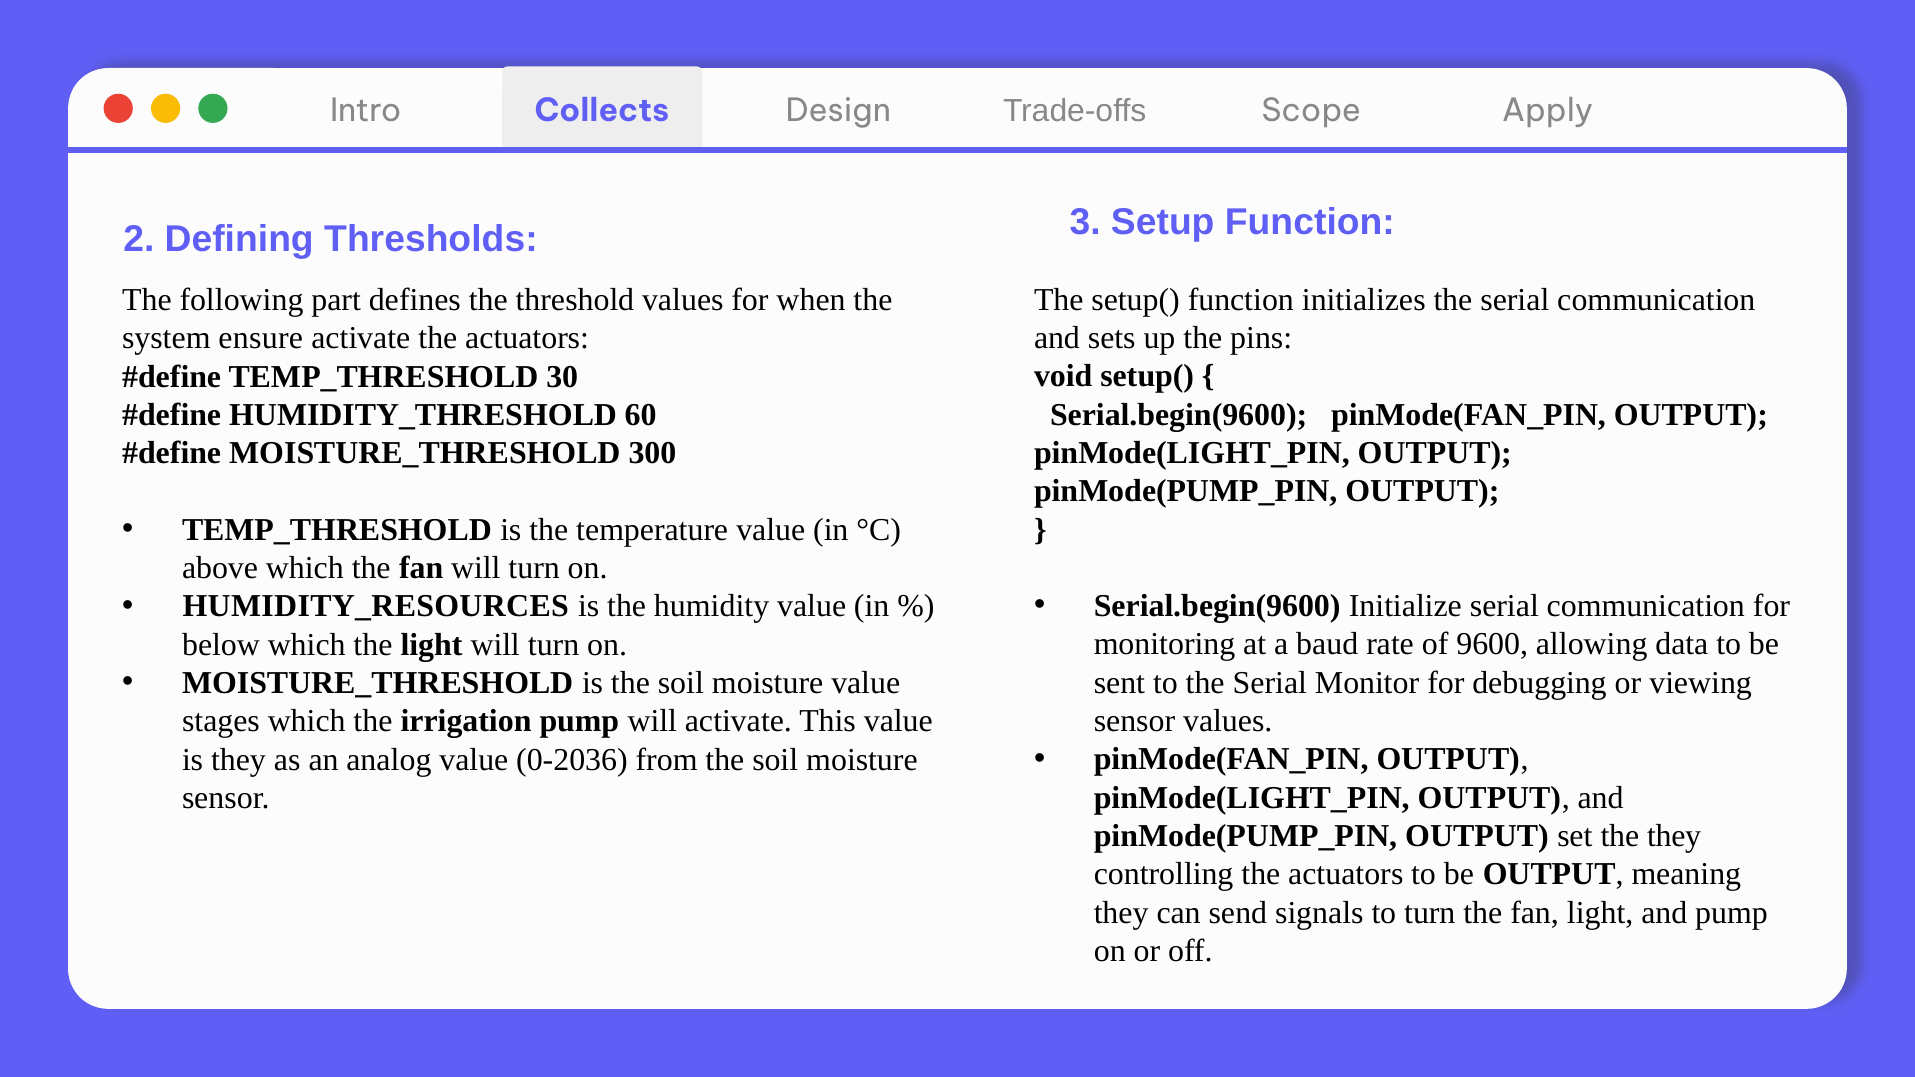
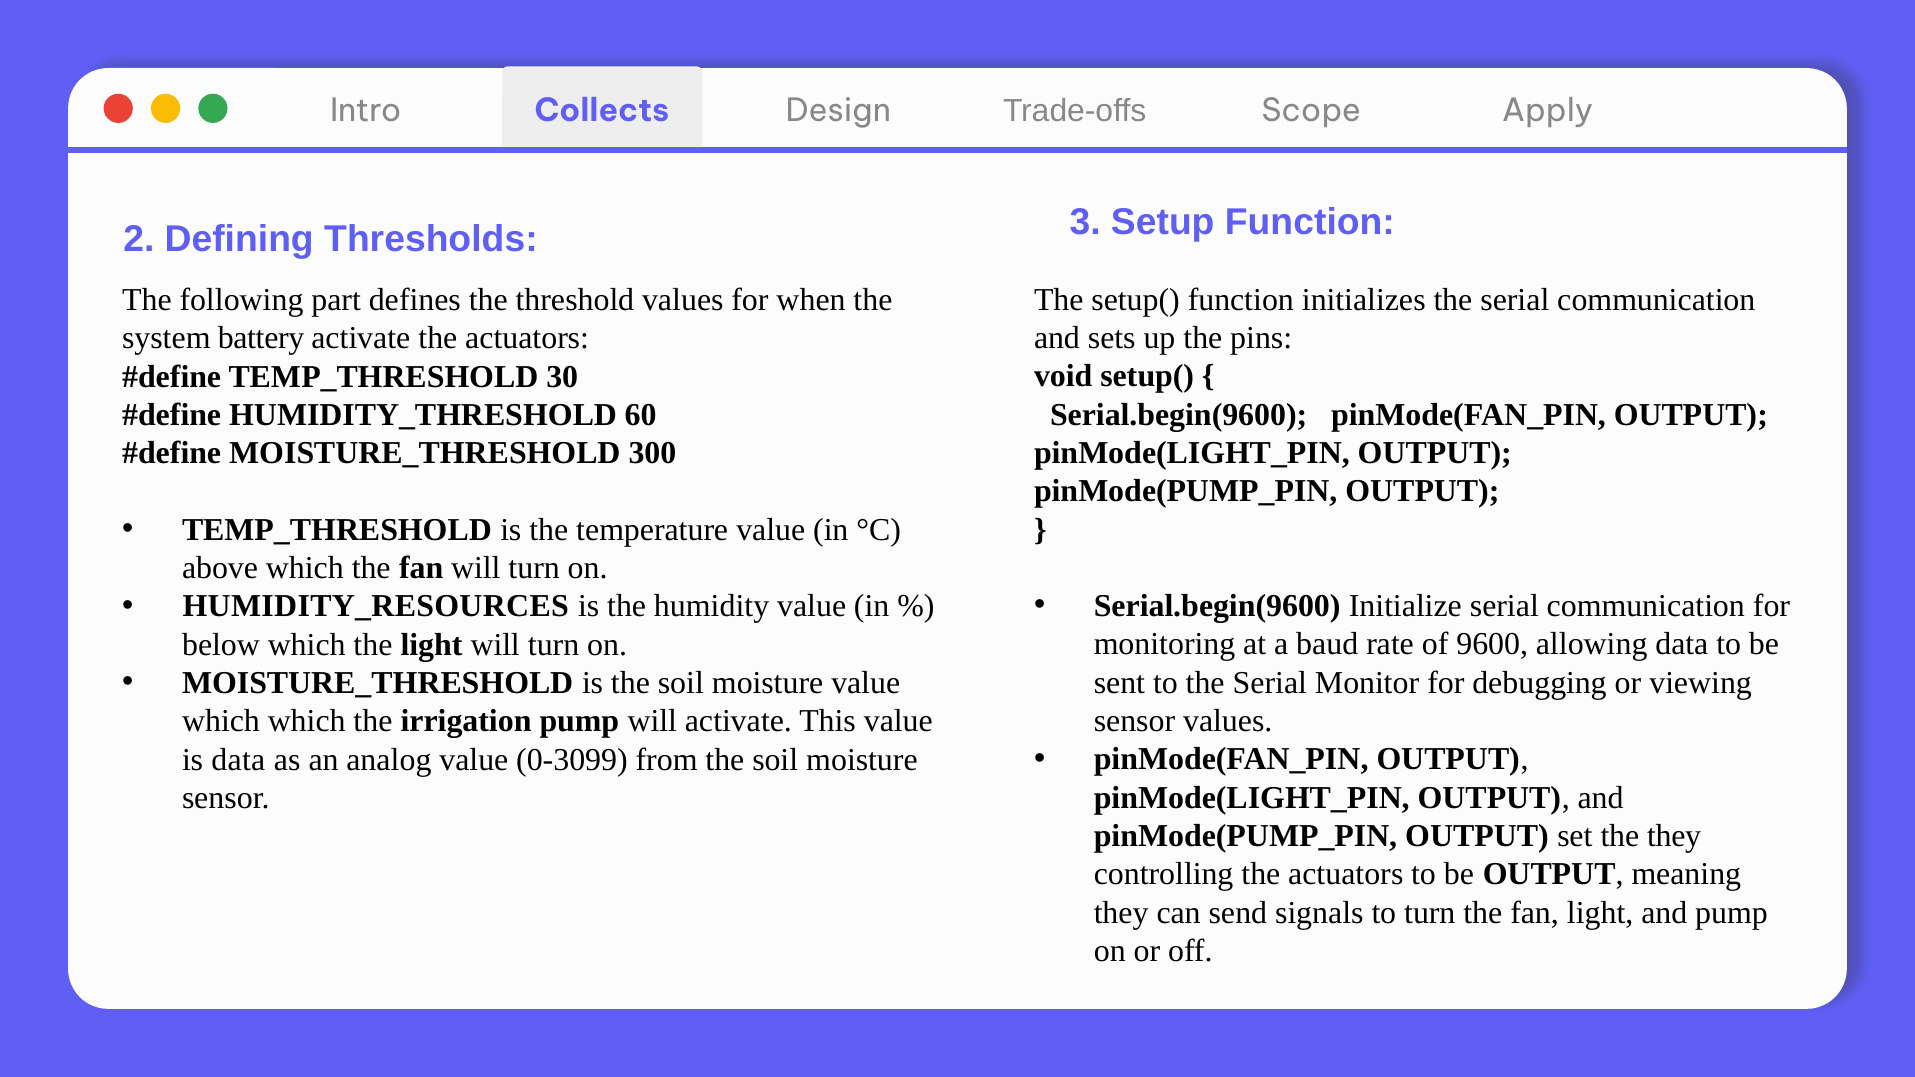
ensure: ensure -> battery
stages at (221, 721): stages -> which
is they: they -> data
0-2036: 0-2036 -> 0-3099
